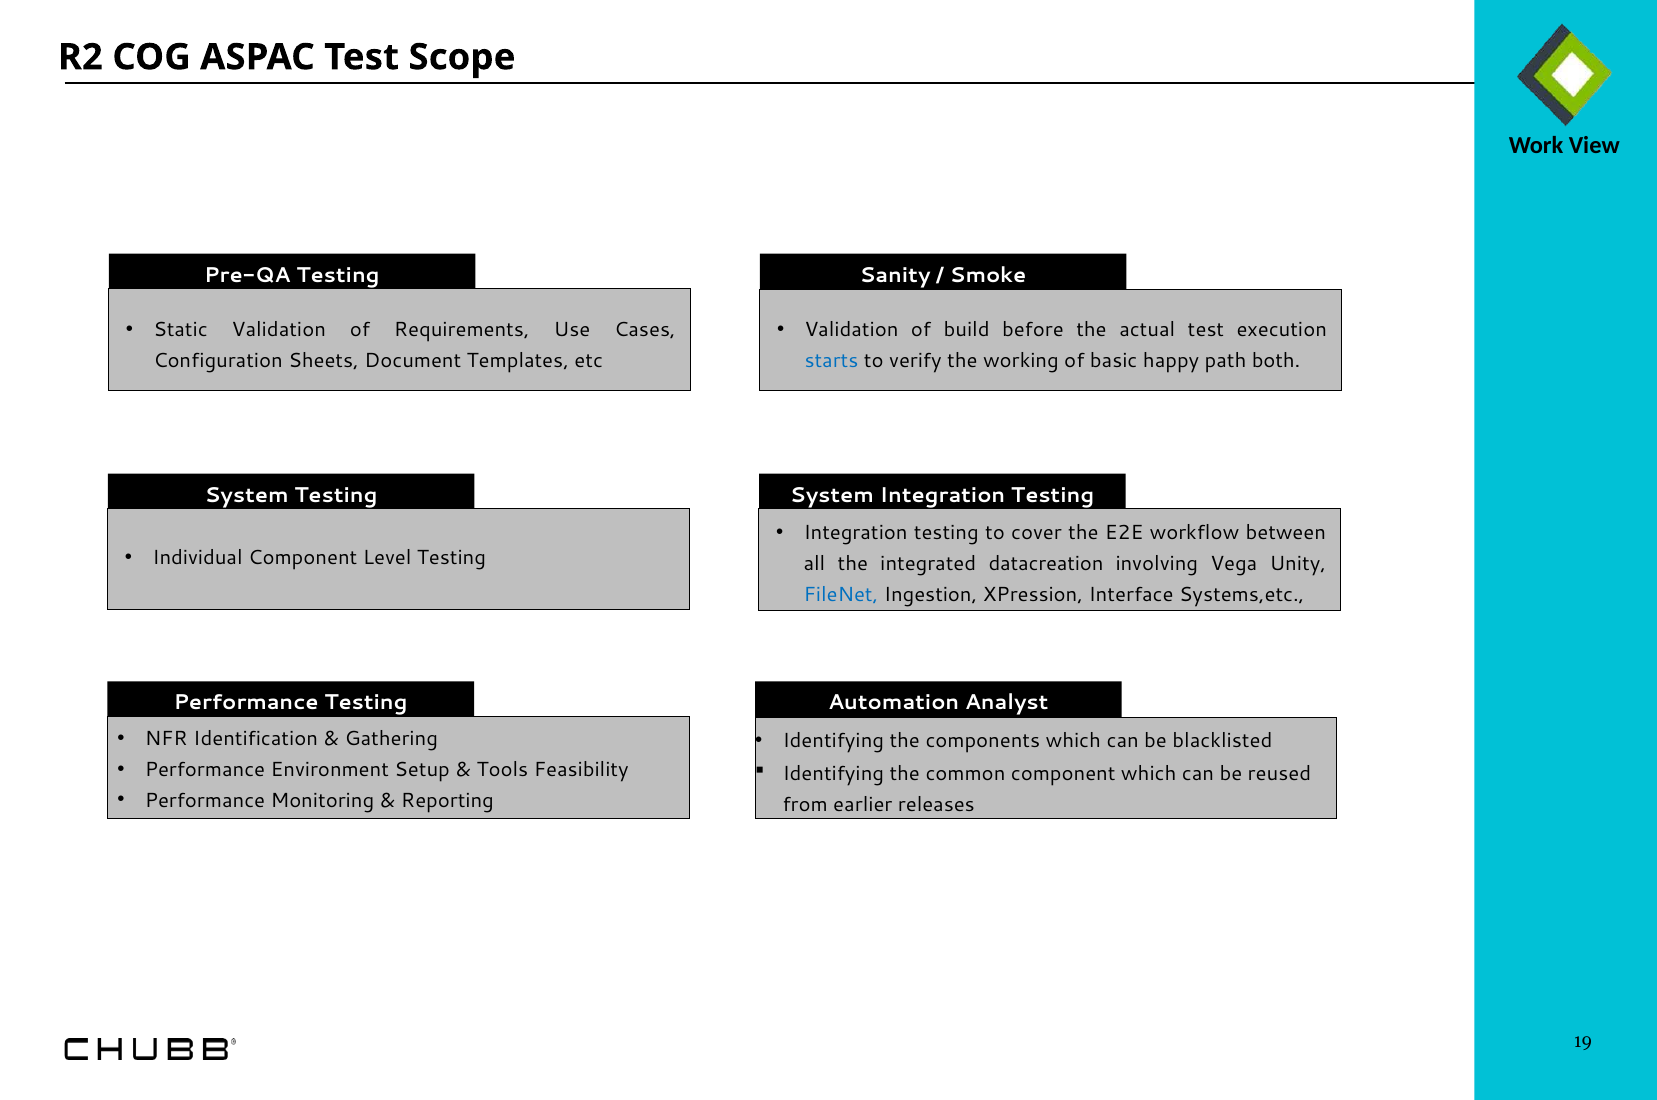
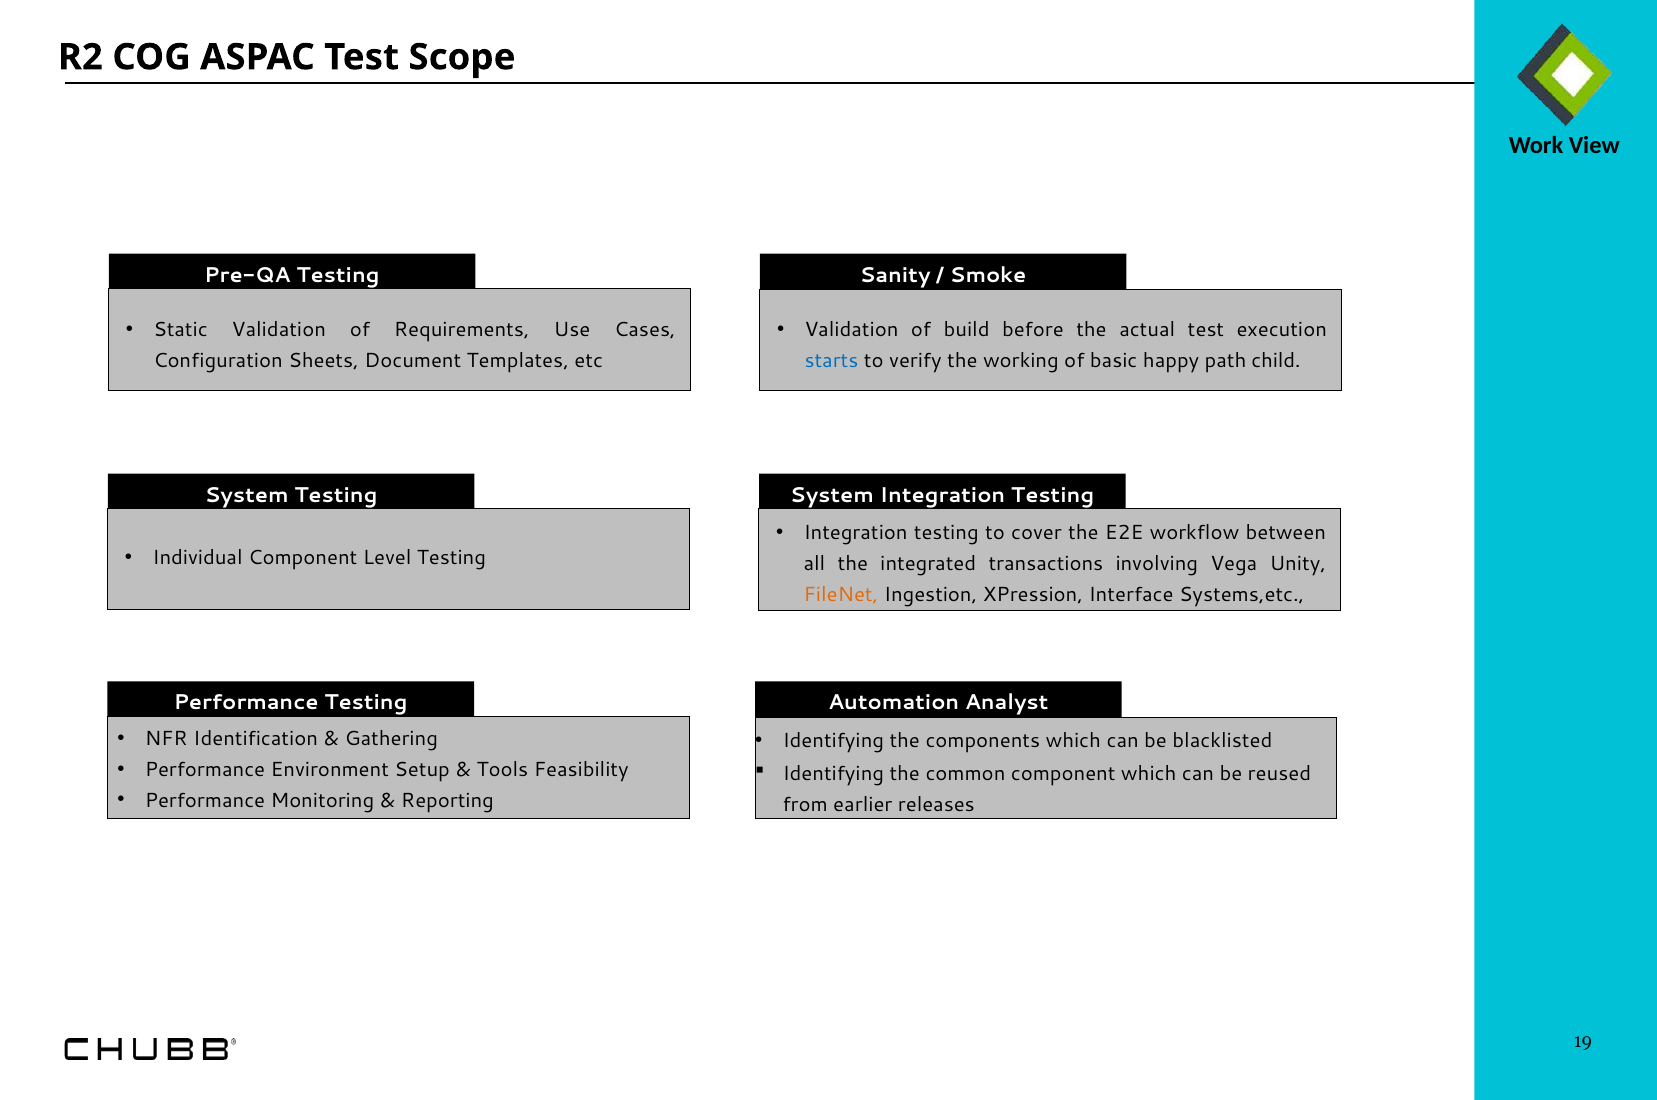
both: both -> child
datacreation: datacreation -> transactions
FileNet colour: blue -> orange
